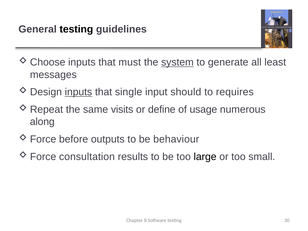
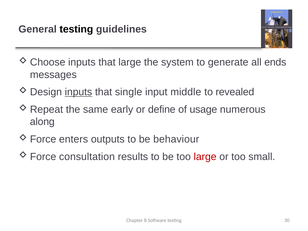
that must: must -> large
system underline: present -> none
least: least -> ends
should: should -> middle
requires: requires -> revealed
visits: visits -> early
before: before -> enters
large at (205, 157) colour: black -> red
